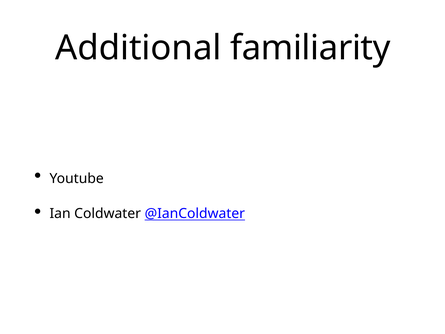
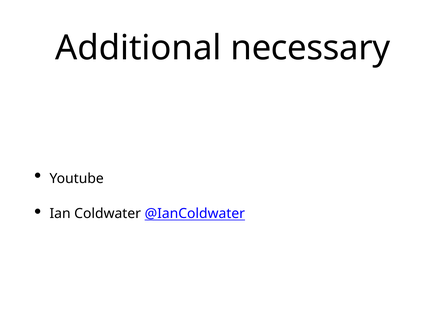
familiarity: familiarity -> necessary
